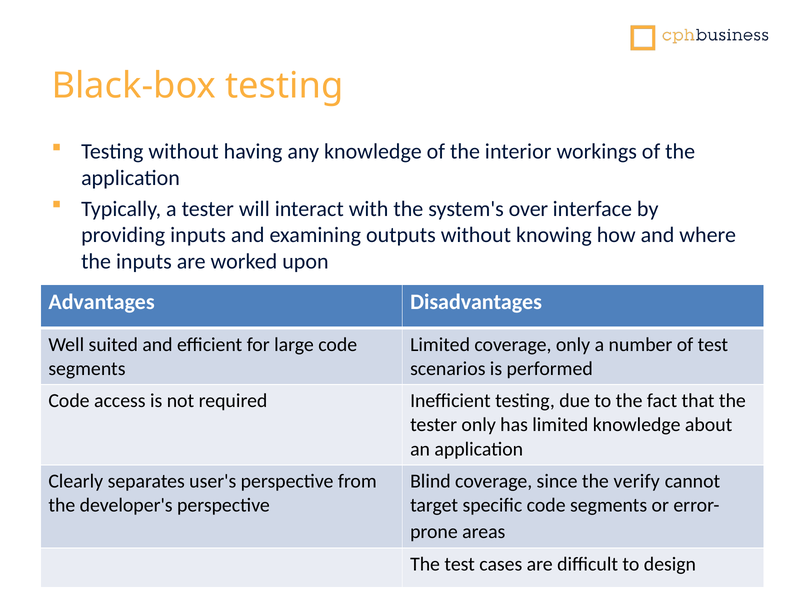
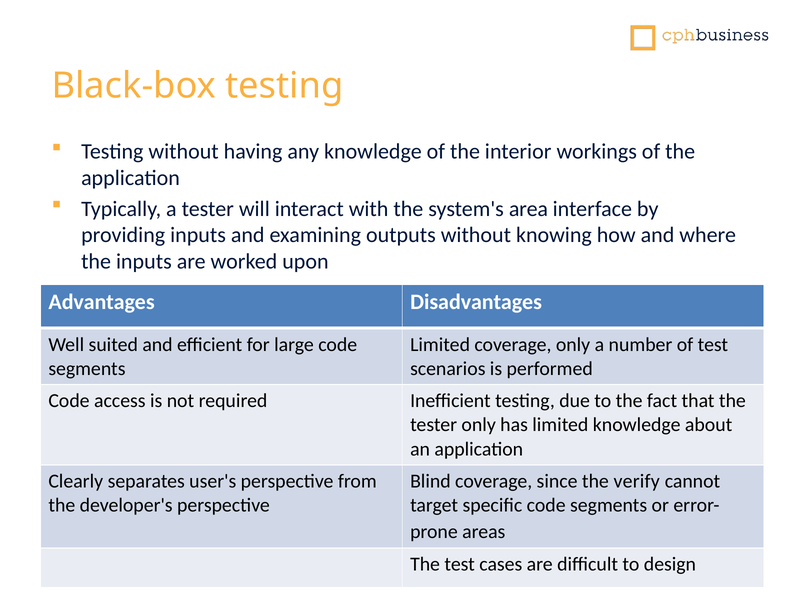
over: over -> area
